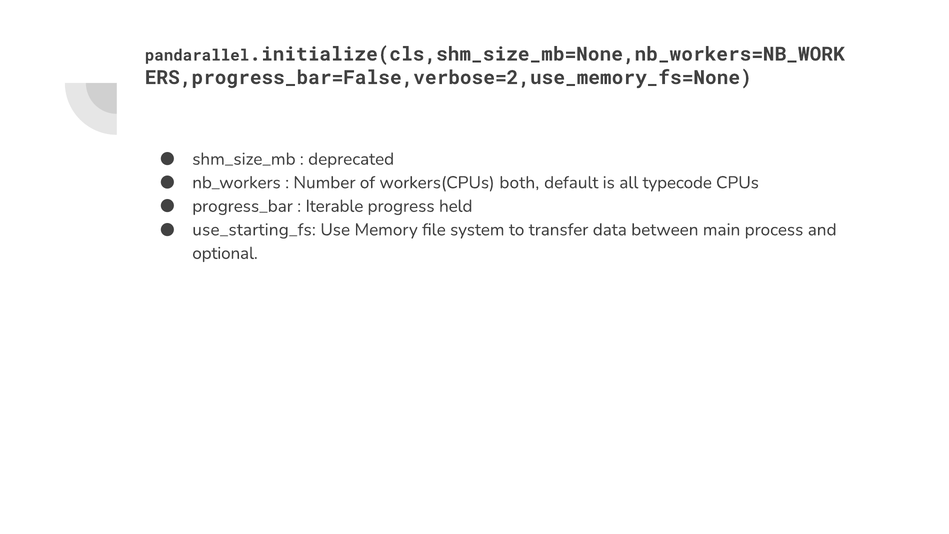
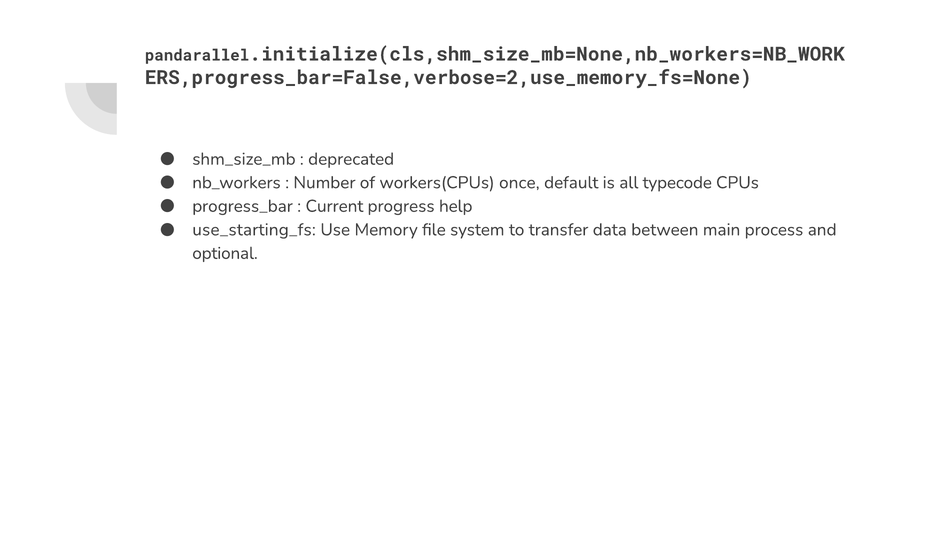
both: both -> once
Iterable: Iterable -> Current
held: held -> help
